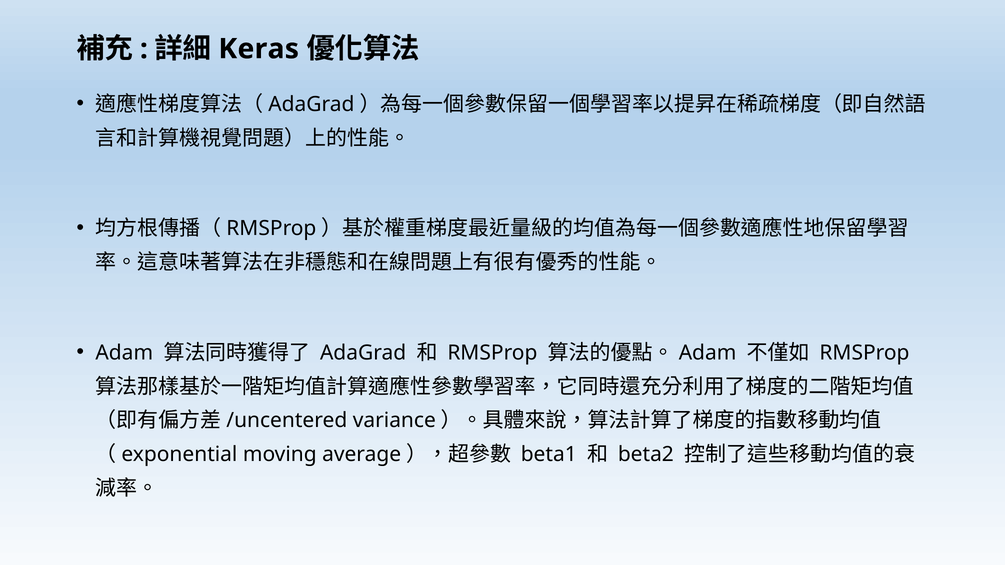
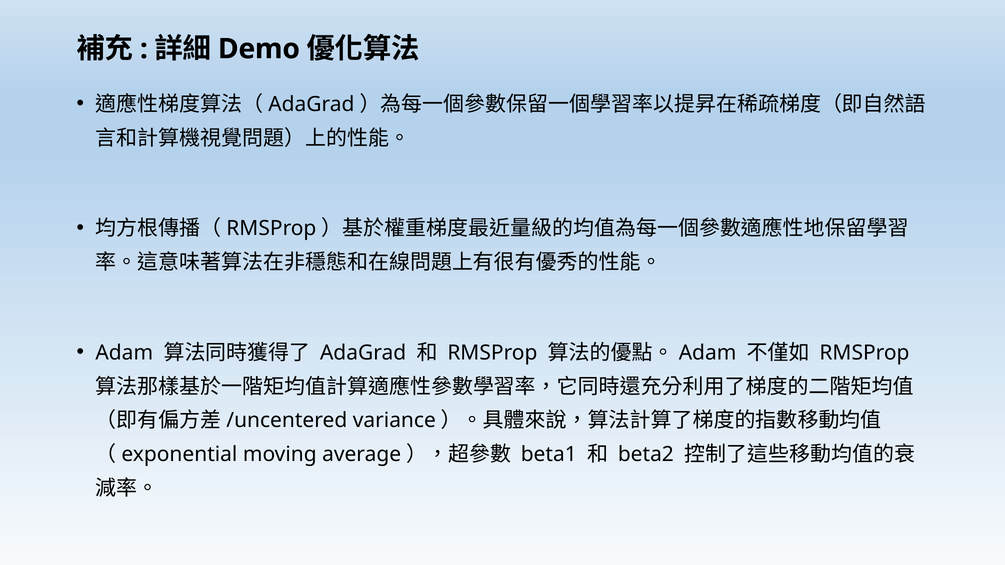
Keras: Keras -> Demo
